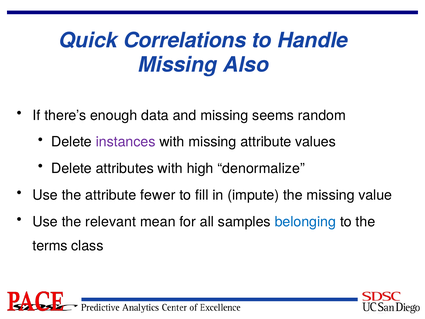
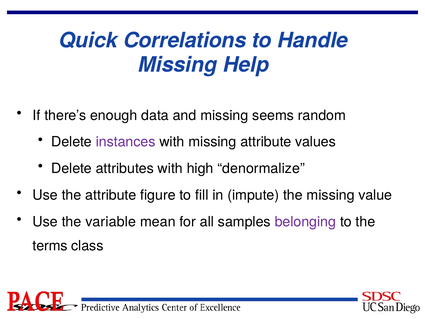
Also: Also -> Help
fewer: fewer -> figure
relevant: relevant -> variable
belonging colour: blue -> purple
